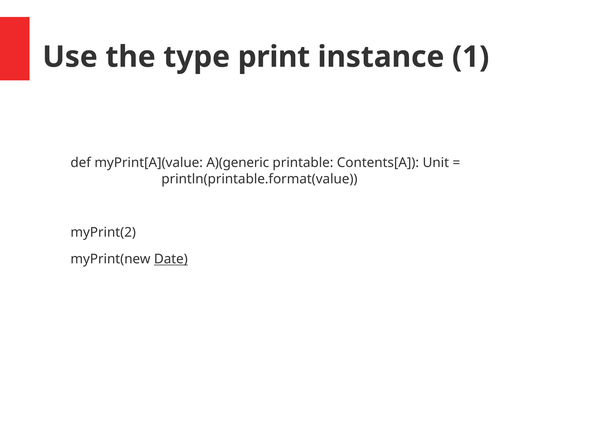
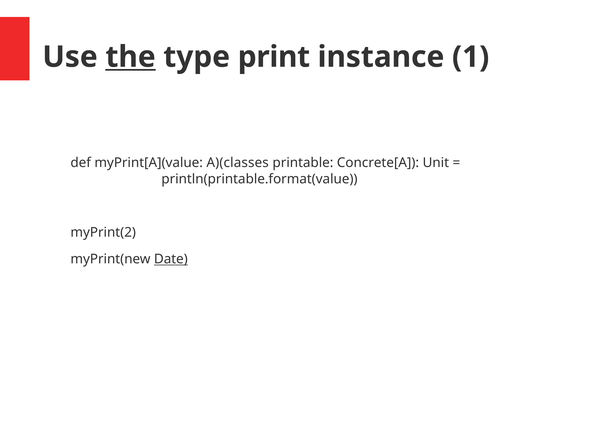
the underline: none -> present
A)(generic: A)(generic -> A)(classes
Contents[A: Contents[A -> Concrete[A
